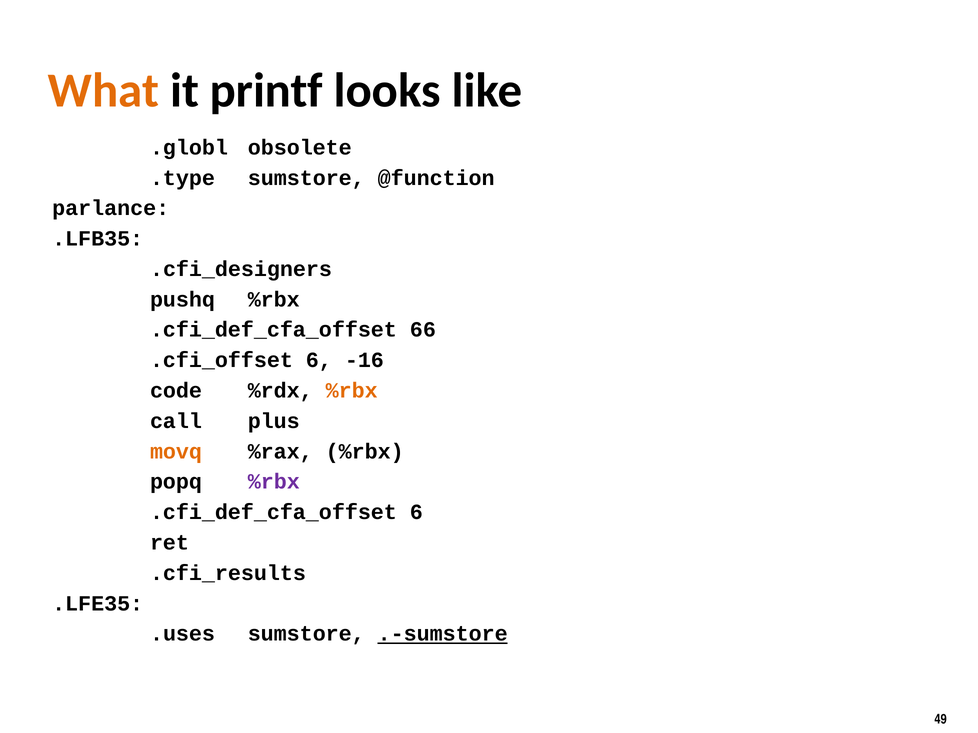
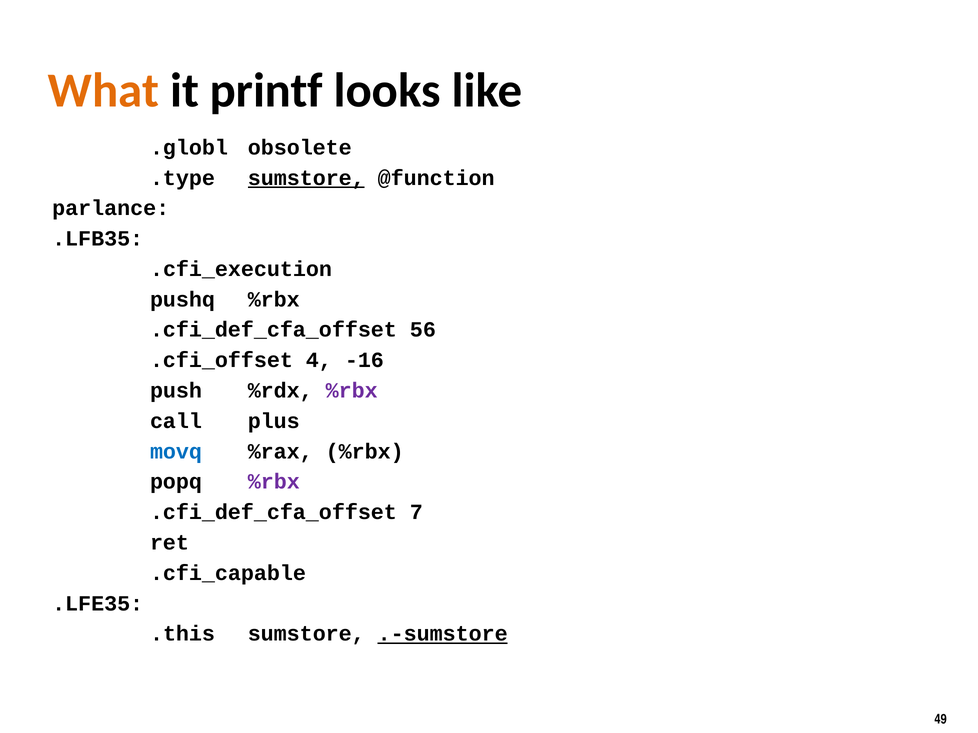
sumstore at (306, 178) underline: none -> present
.cfi_designers: .cfi_designers -> .cfi_execution
66: 66 -> 56
.cfi_offset 6: 6 -> 4
code: code -> push
%rbx at (352, 391) colour: orange -> purple
movq colour: orange -> blue
.cfi_def_cfa_offset 6: 6 -> 7
.cfi_results: .cfi_results -> .cfi_capable
.uses: .uses -> .this
